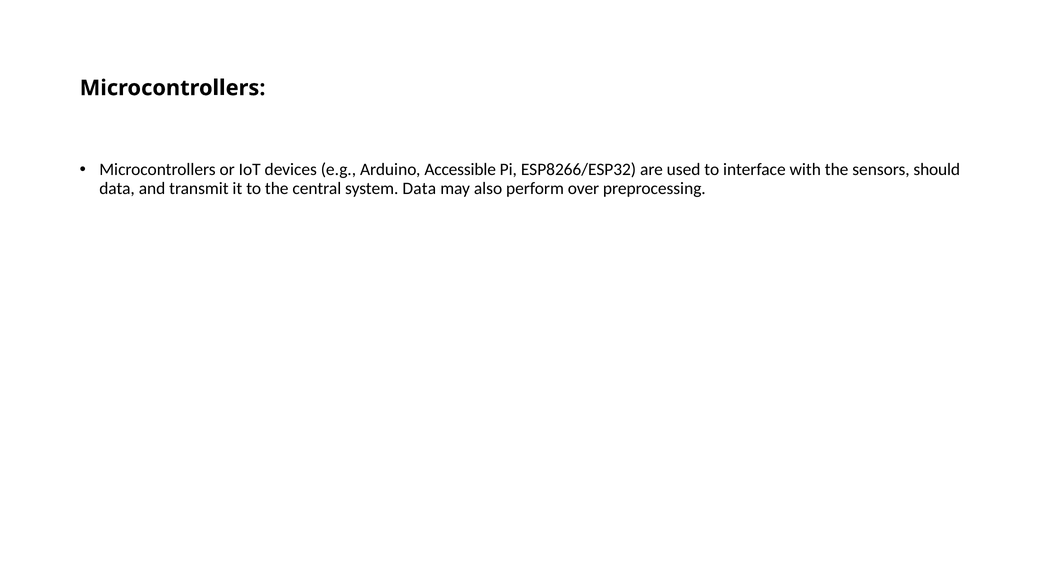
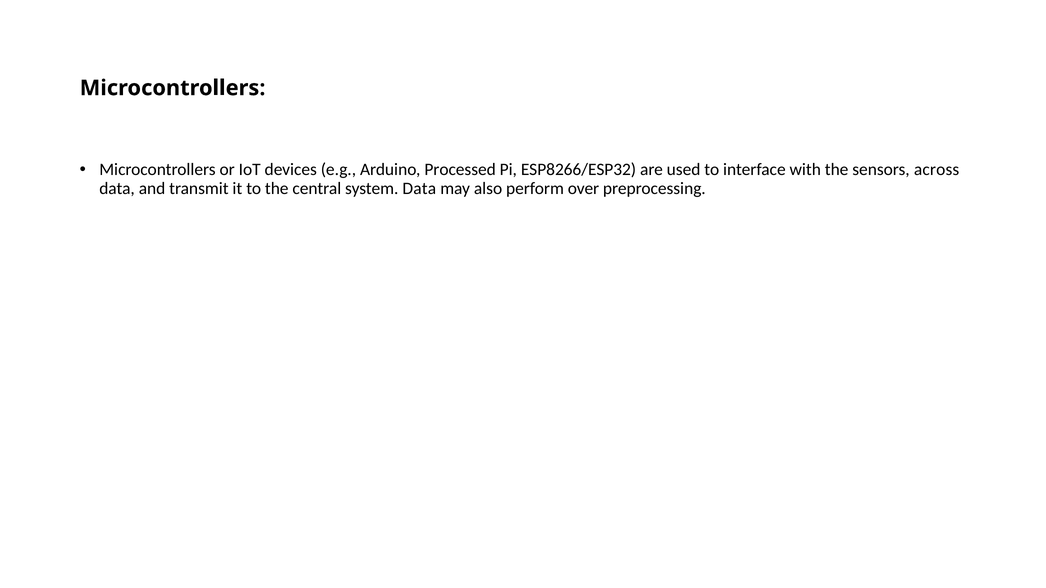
Accessible: Accessible -> Processed
should: should -> across
